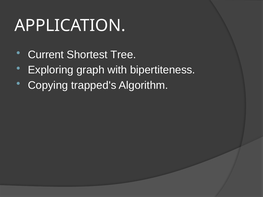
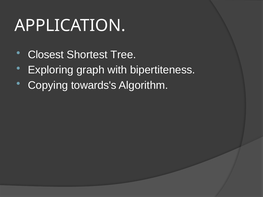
Current: Current -> Closest
trapped's: trapped's -> towards's
